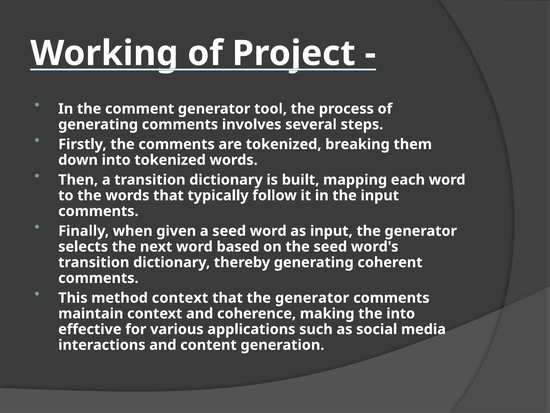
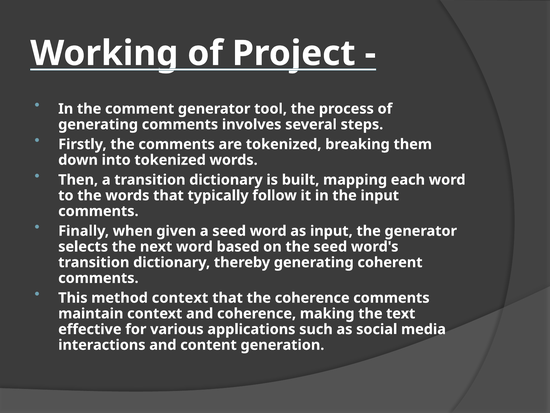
that the generator: generator -> coherence
the into: into -> text
